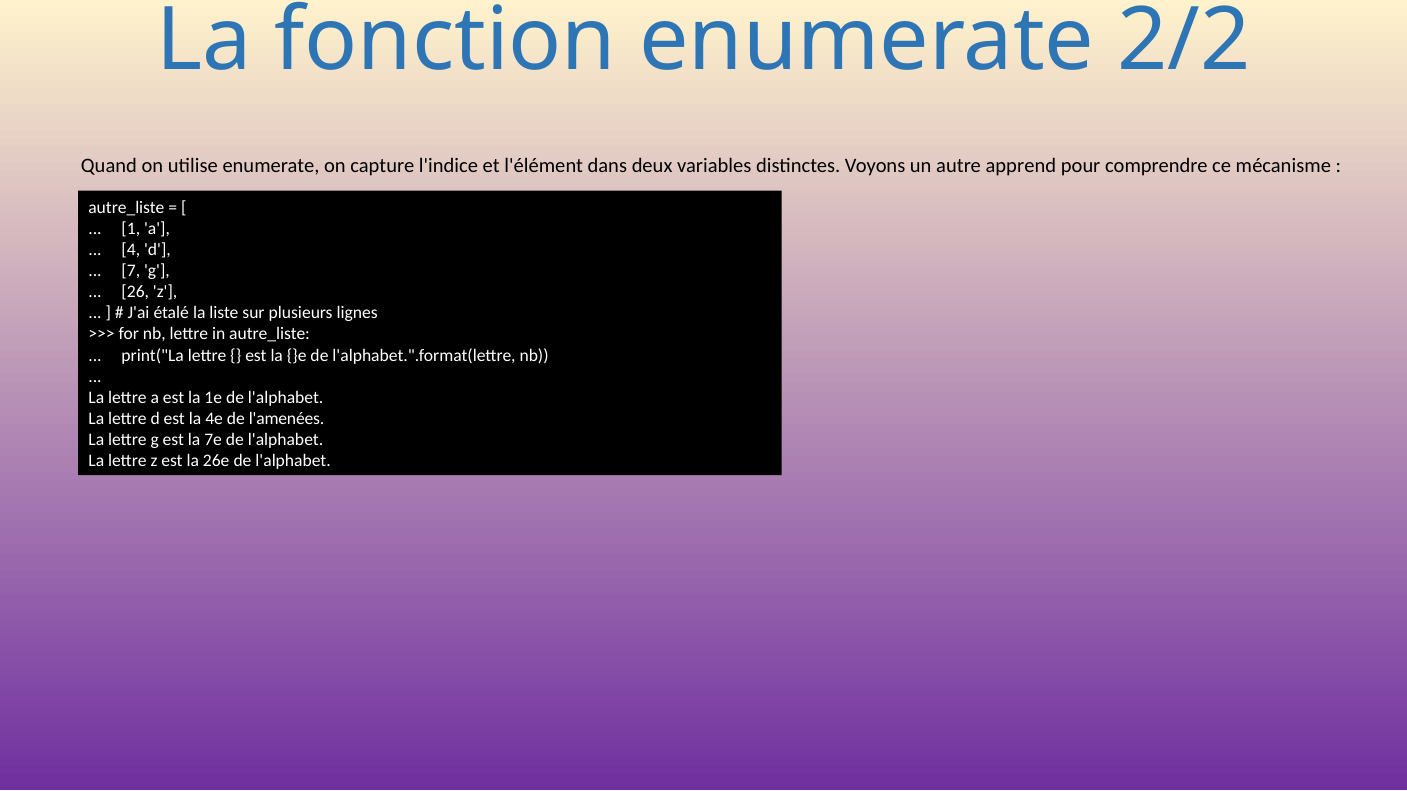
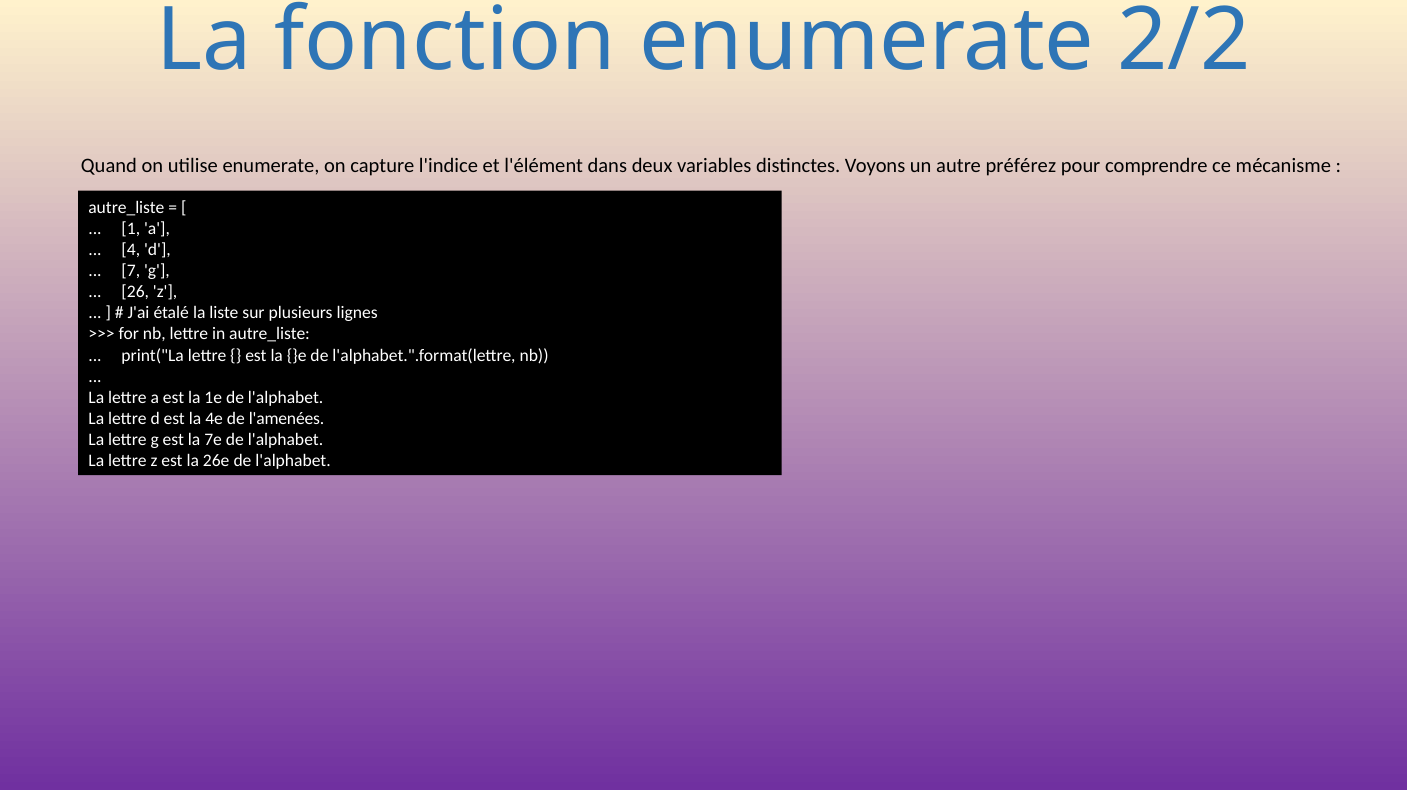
apprend: apprend -> préférez
